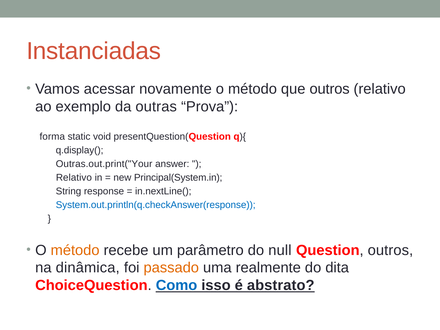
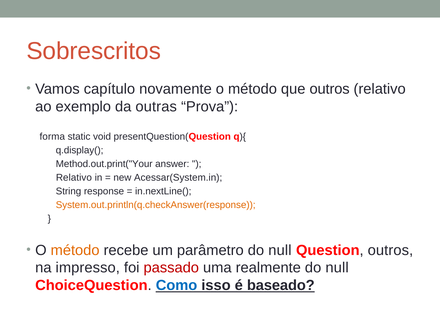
Instanciadas: Instanciadas -> Sobrescritos
acessar: acessar -> capítulo
Outras.out.print("Your: Outras.out.print("Your -> Method.out.print("Your
Principal(System.in: Principal(System.in -> Acessar(System.in
System.out.println(q.checkAnswer(response colour: blue -> orange
dinâmica: dinâmica -> impresso
passado colour: orange -> red
dita at (337, 268): dita -> null
abstrato: abstrato -> baseado
